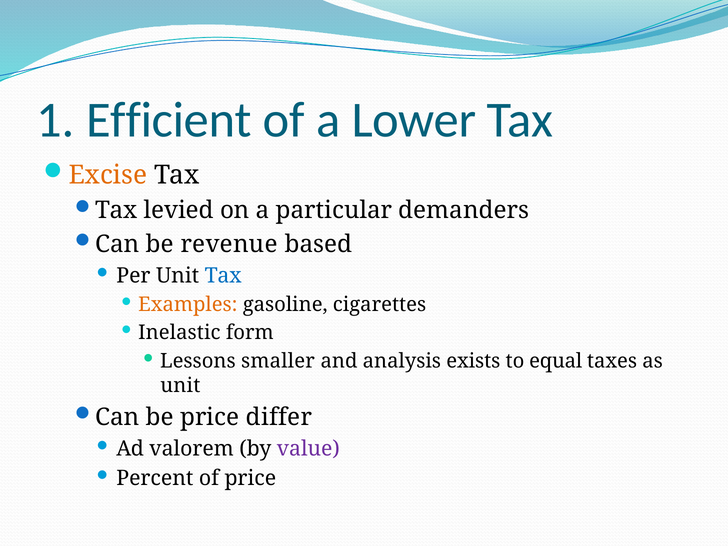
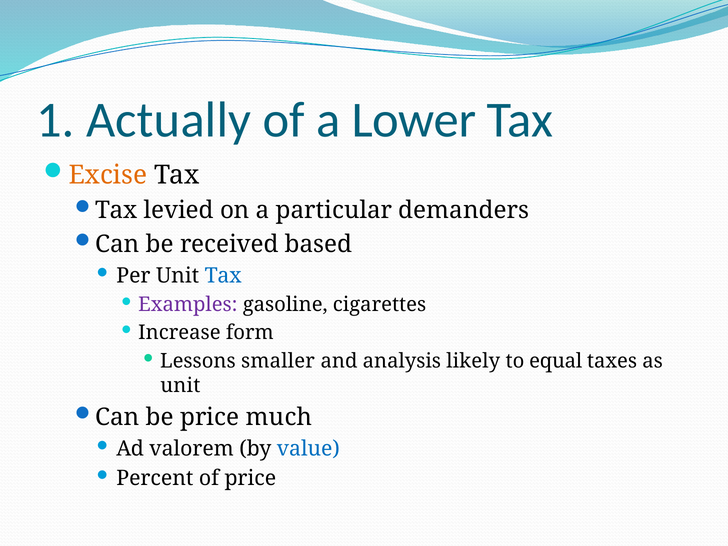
Efficient: Efficient -> Actually
revenue: revenue -> received
Examples colour: orange -> purple
Inelastic: Inelastic -> Increase
exists: exists -> likely
differ: differ -> much
value colour: purple -> blue
